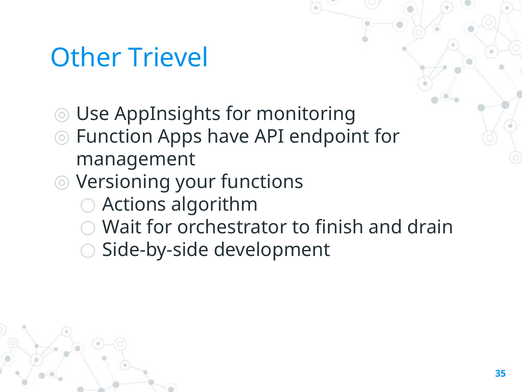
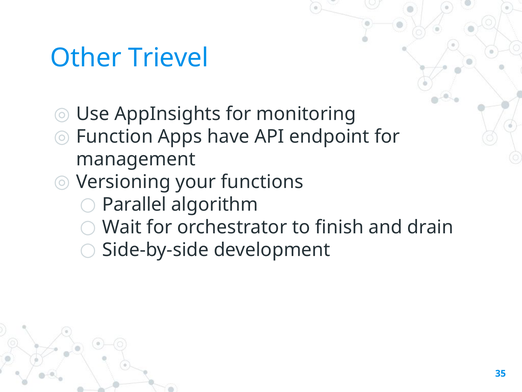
Actions: Actions -> Parallel
